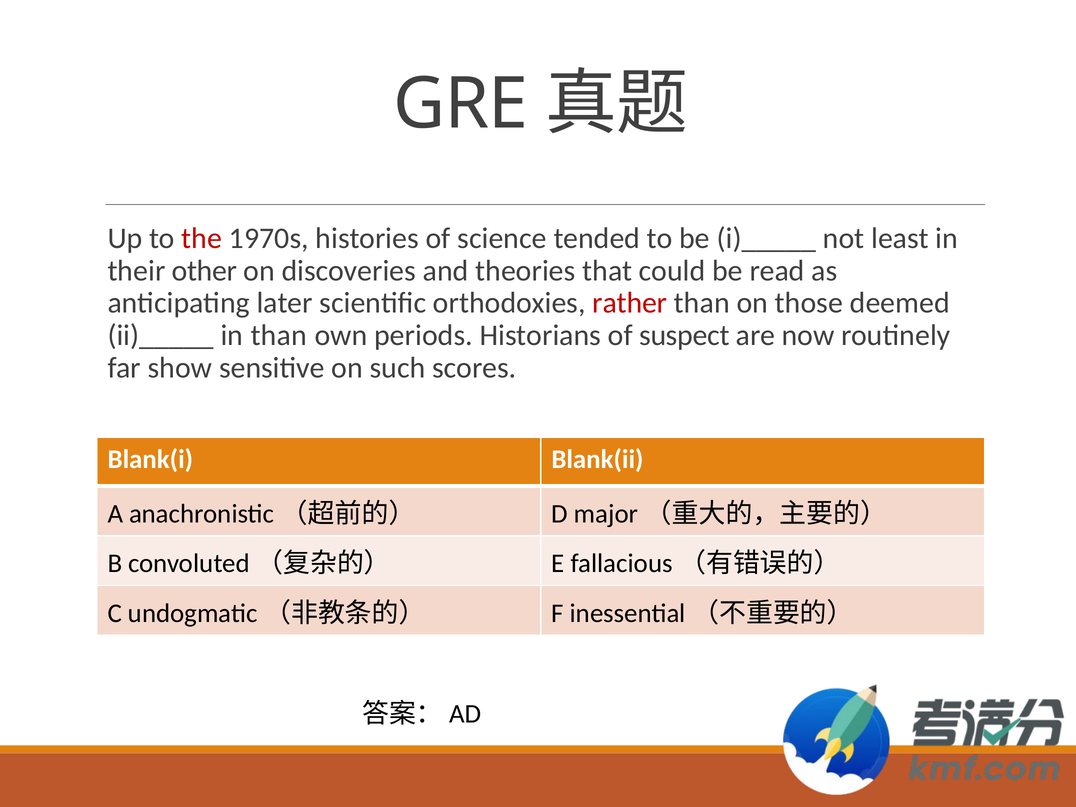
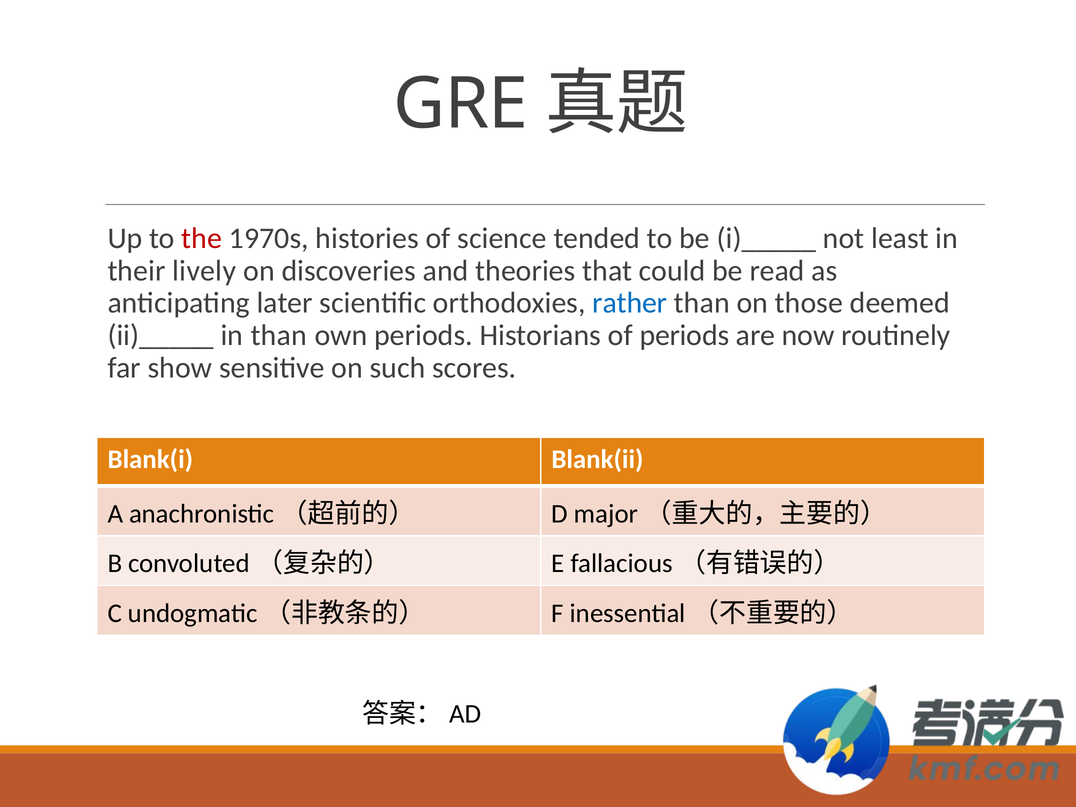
other: other -> lively
rather colour: red -> blue
of suspect: suspect -> periods
